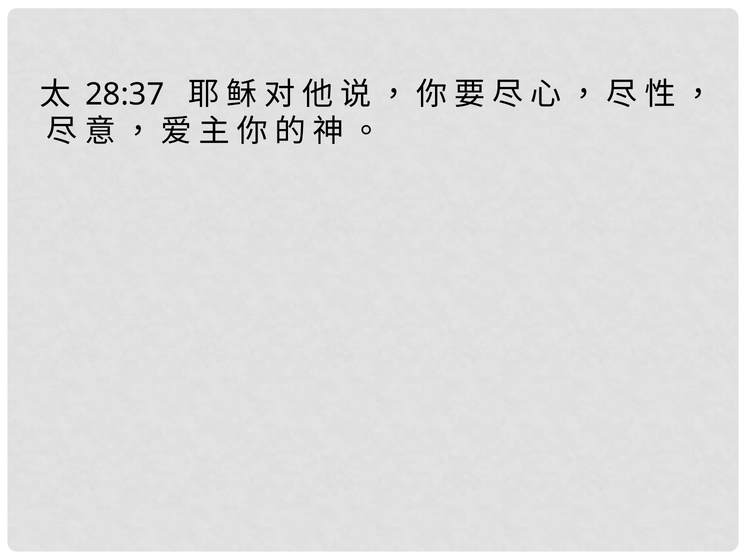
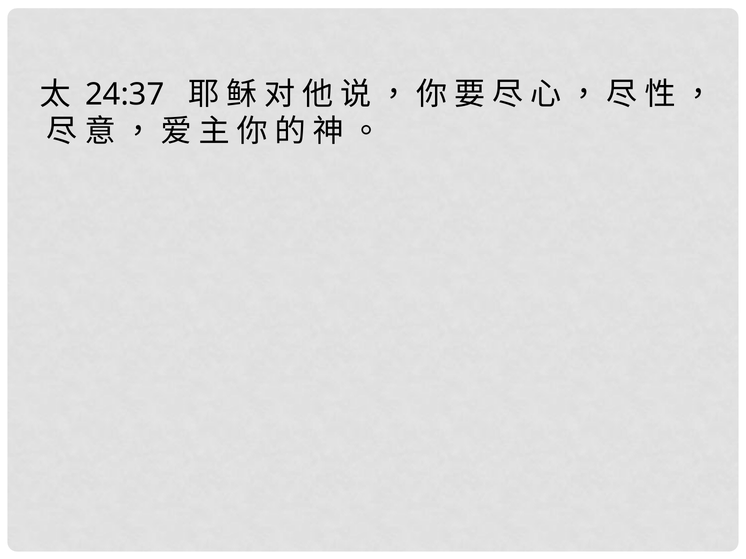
28:37: 28:37 -> 24:37
